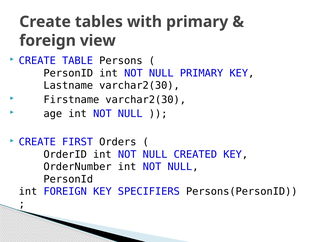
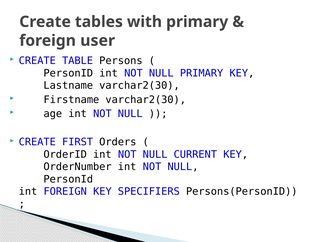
view: view -> user
CREATED: CREATED -> CURRENT
